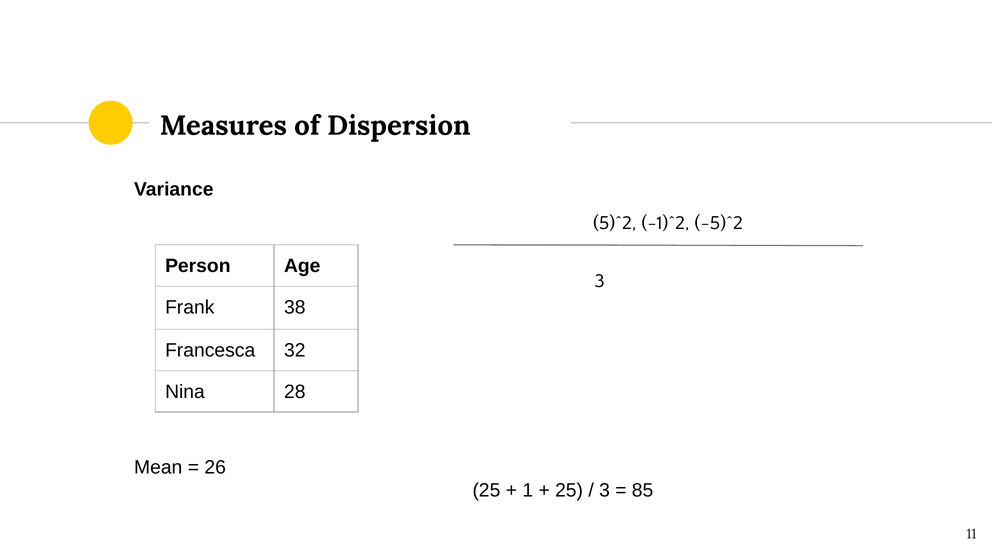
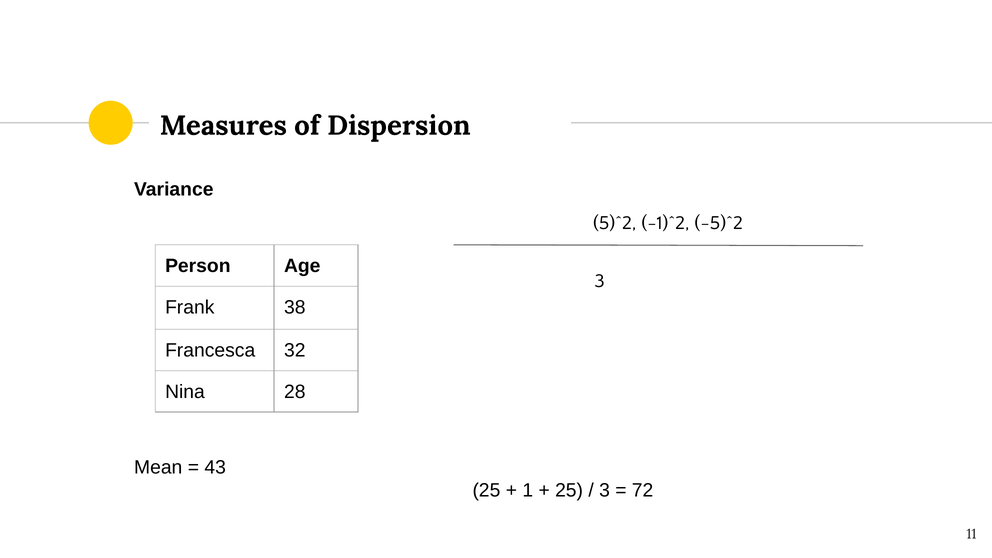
26: 26 -> 43
85: 85 -> 72
